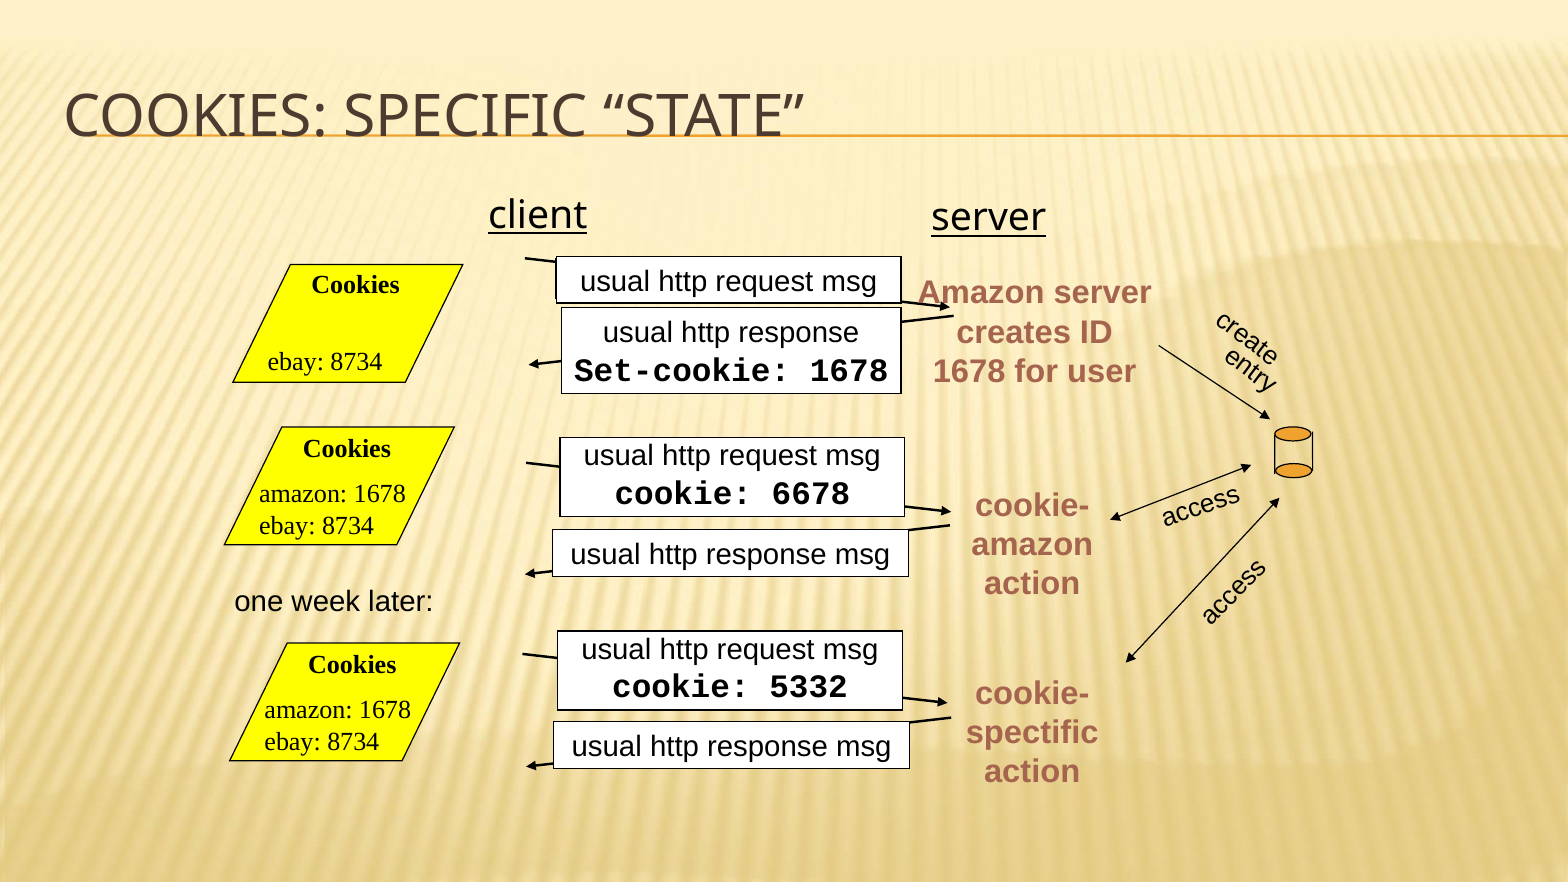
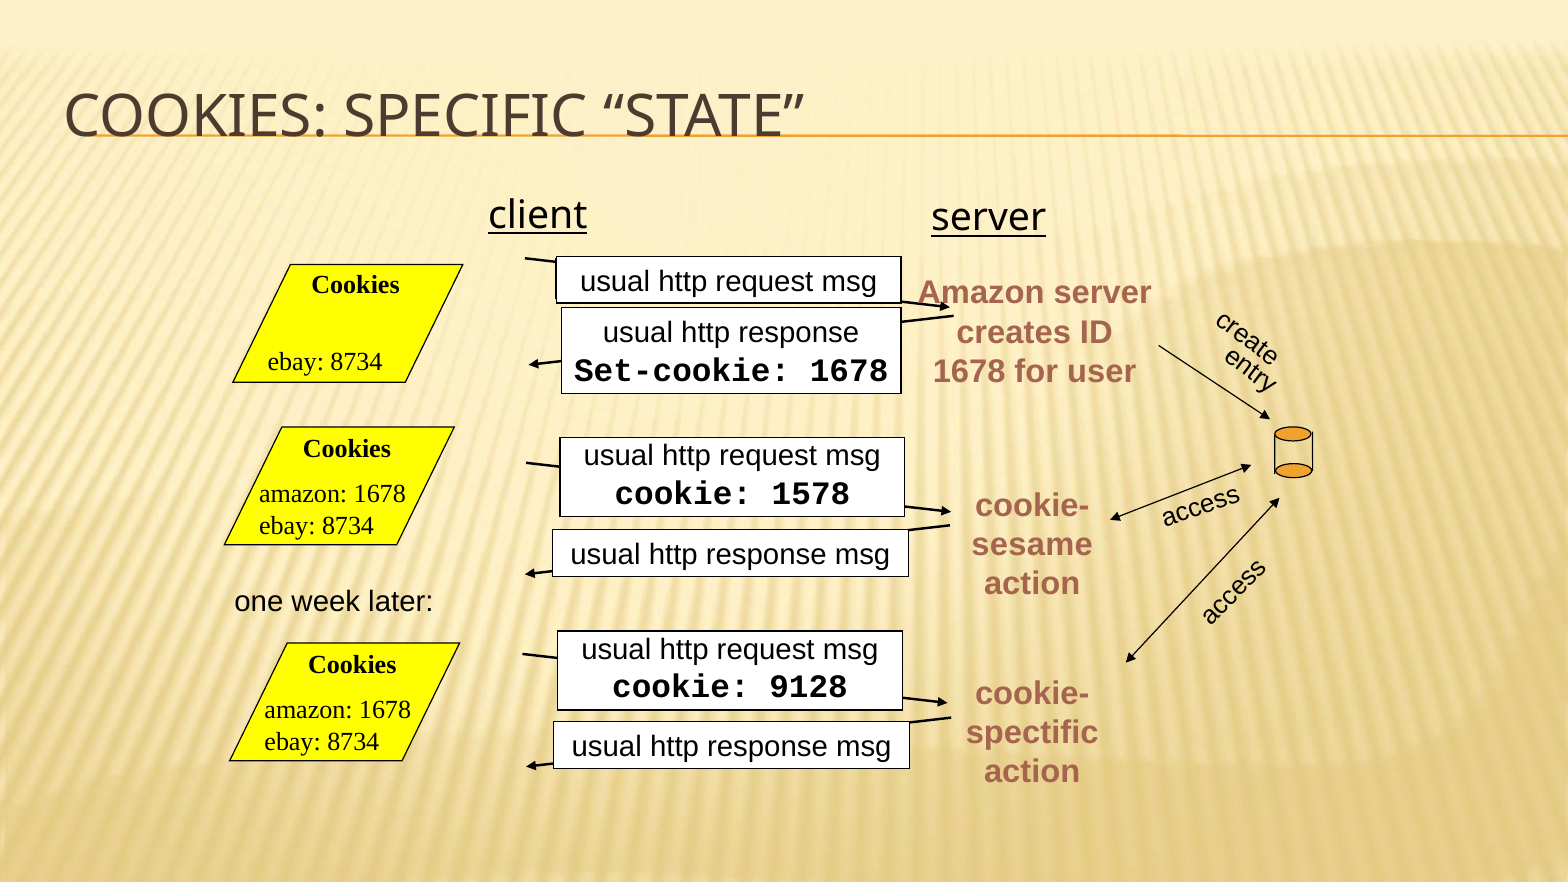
6678: 6678 -> 1578
amazon at (1032, 545): amazon -> sesame
5332: 5332 -> 9128
